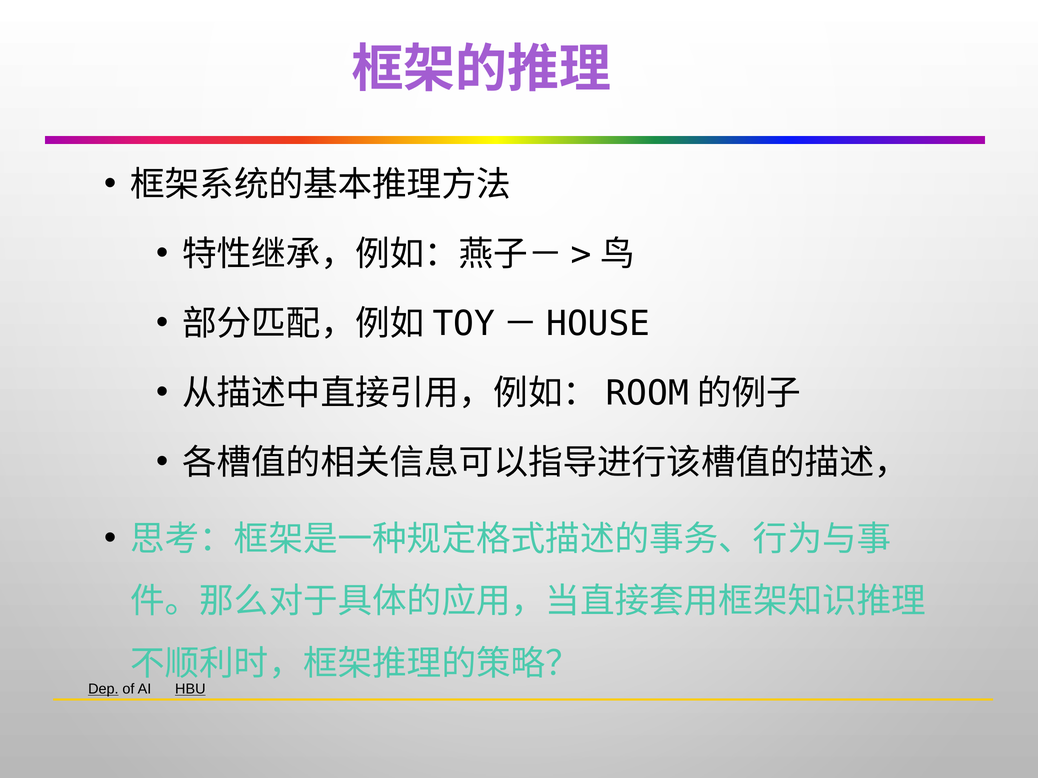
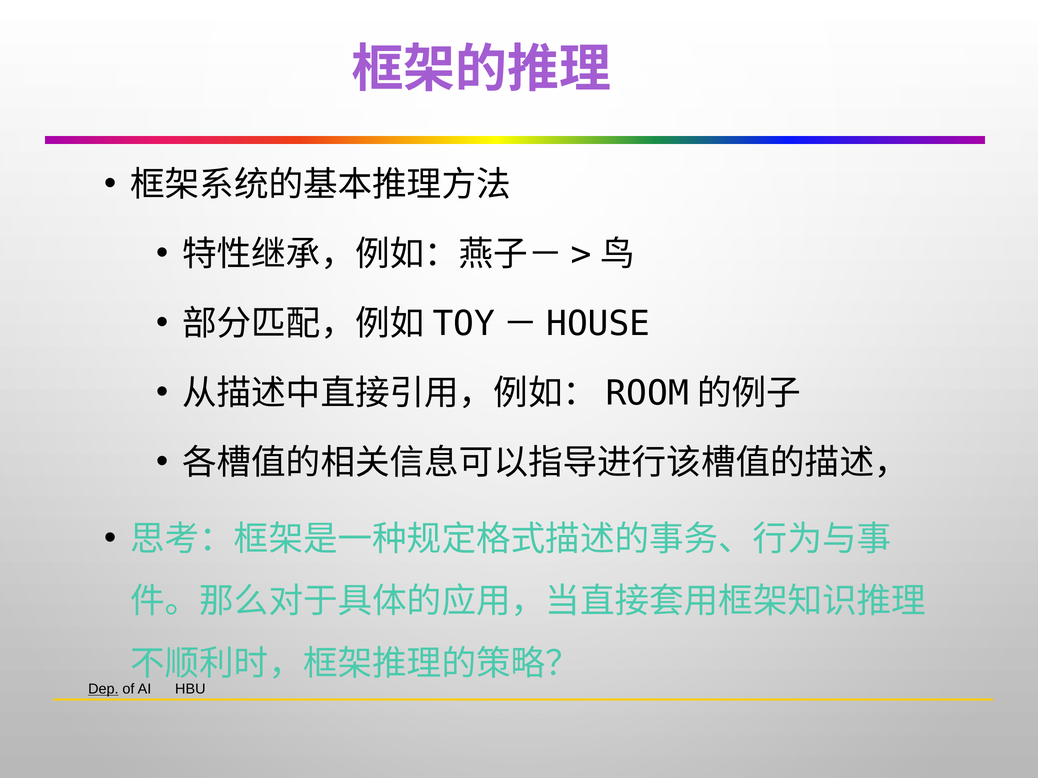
HBU underline: present -> none
